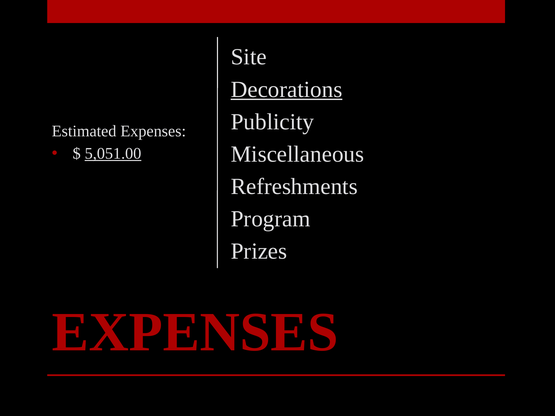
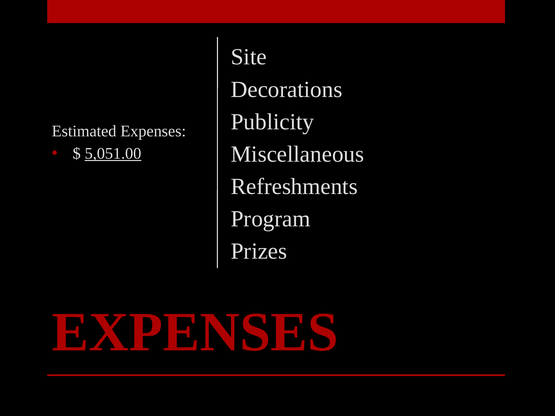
Decorations underline: present -> none
